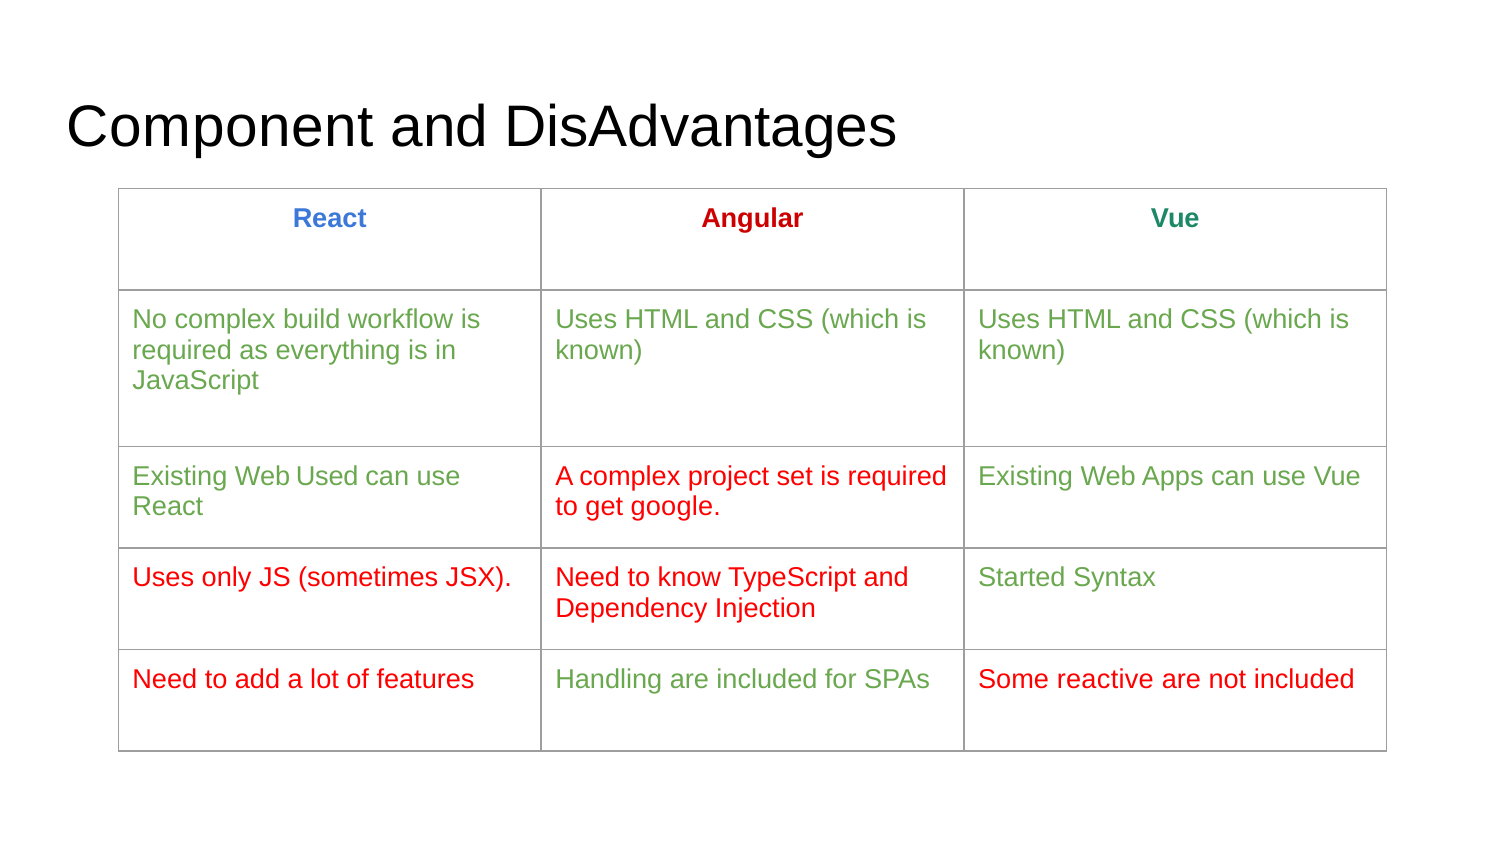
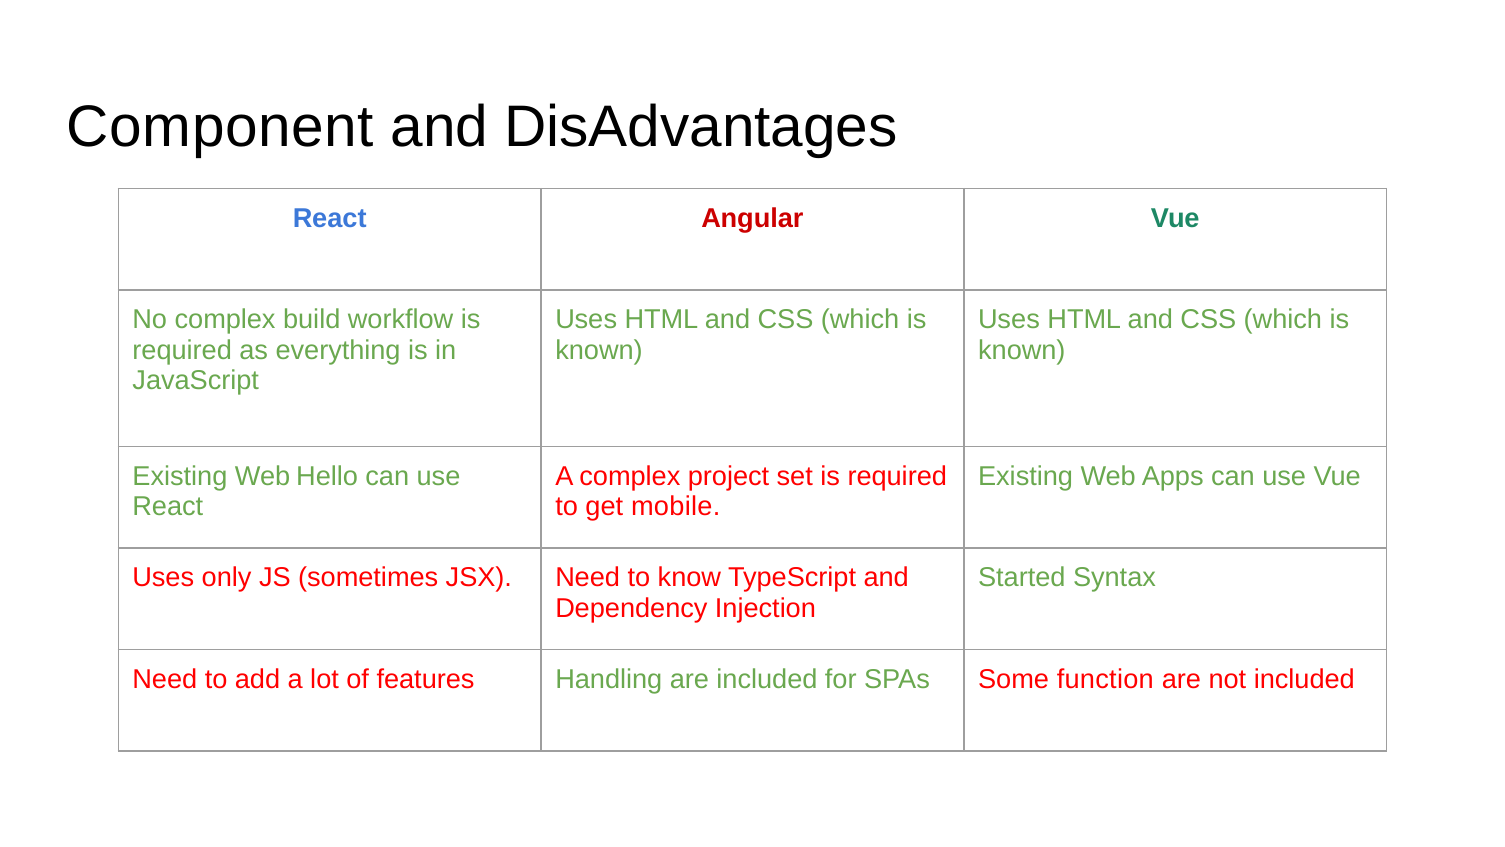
Used: Used -> Hello
google: google -> mobile
reactive: reactive -> function
